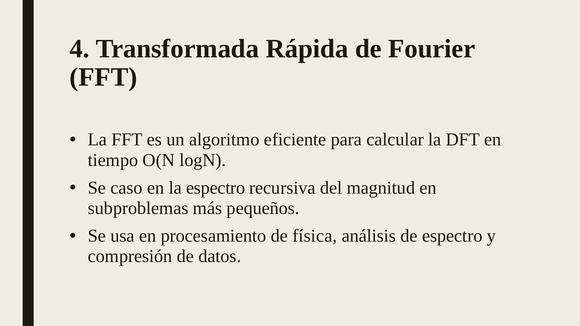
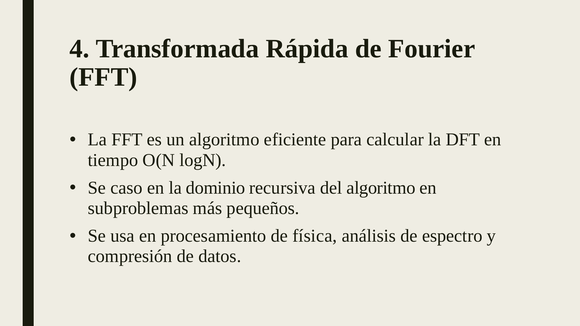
la espectro: espectro -> dominio
del magnitud: magnitud -> algoritmo
